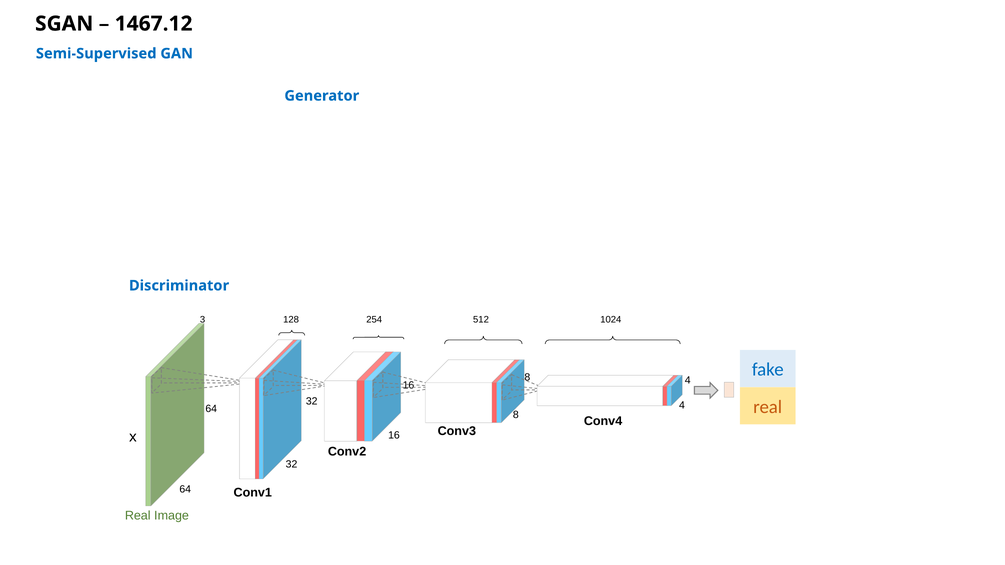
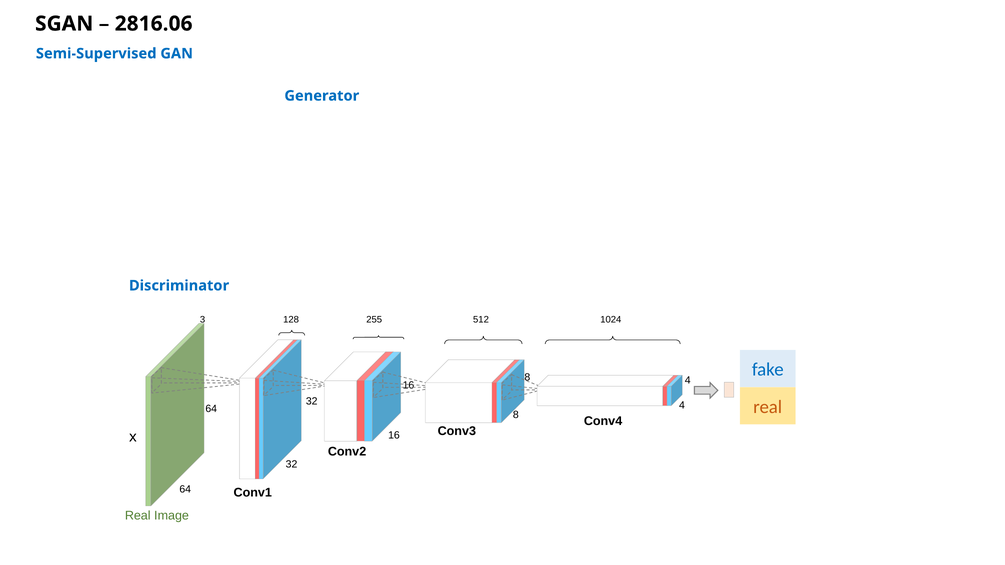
1467.12: 1467.12 -> 2816.06
254: 254 -> 255
